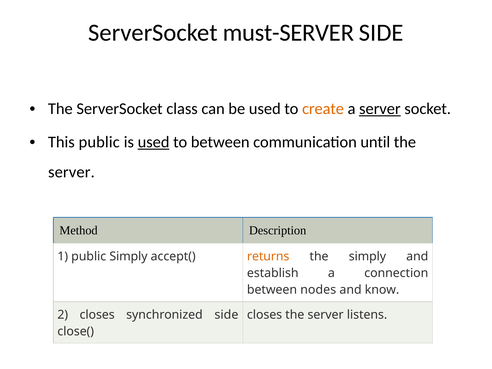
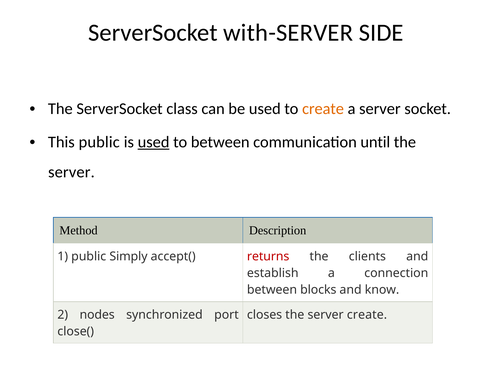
must-SERVER: must-SERVER -> with-SERVER
server at (380, 109) underline: present -> none
returns colour: orange -> red
the simply: simply -> clients
nodes: nodes -> blocks
2 closes: closes -> nodes
synchronized side: side -> port
server listens: listens -> create
